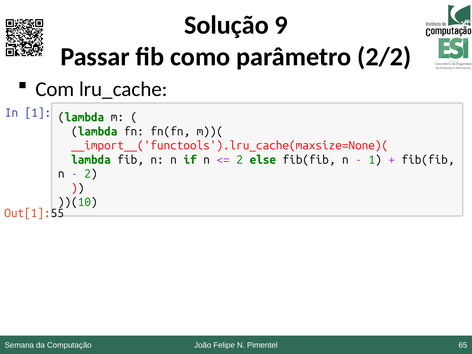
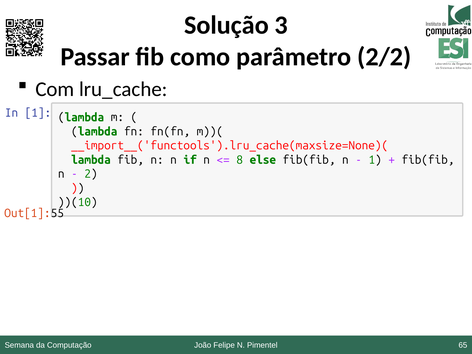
9: 9 -> 3
2 at (240, 160): 2 -> 8
